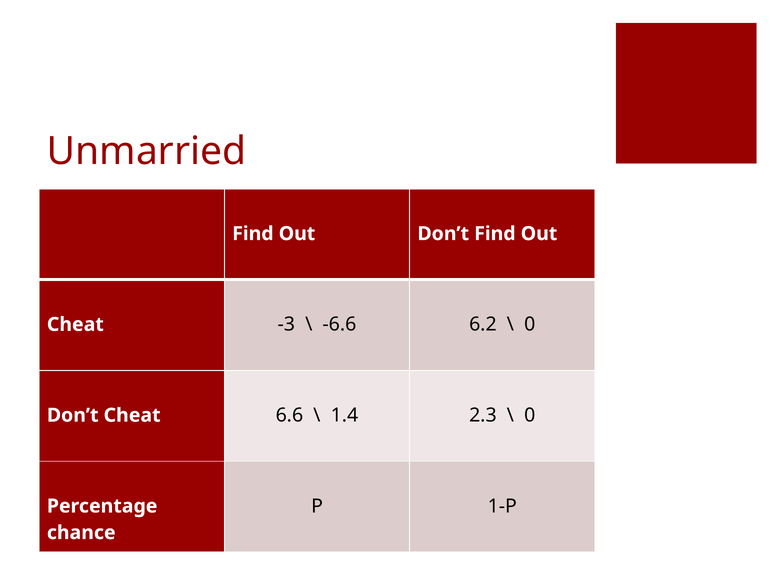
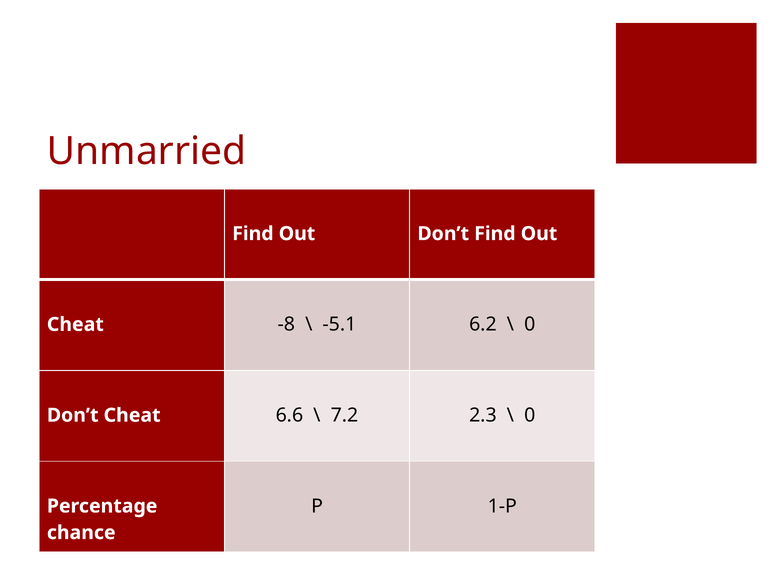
-3: -3 -> -8
-6.6: -6.6 -> -5.1
1.4: 1.4 -> 7.2
